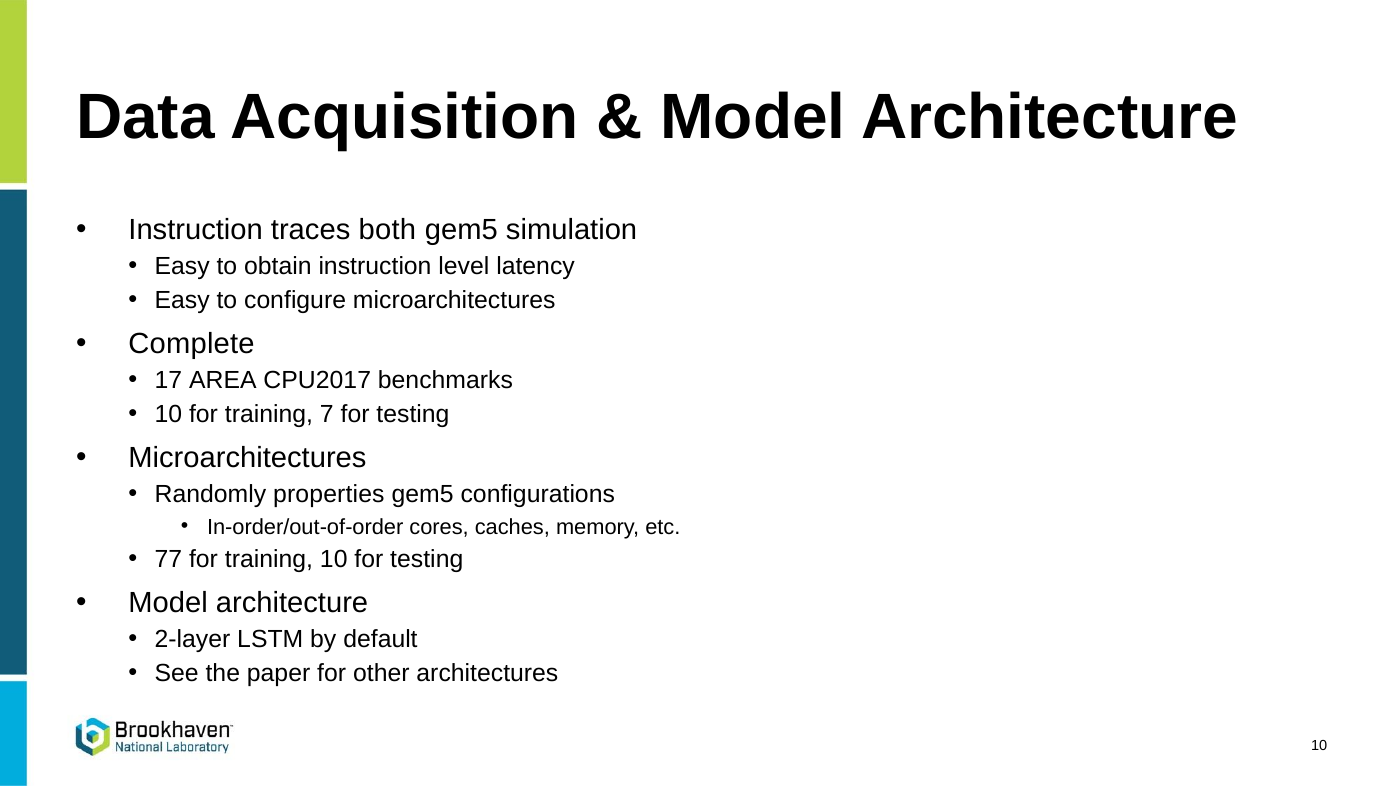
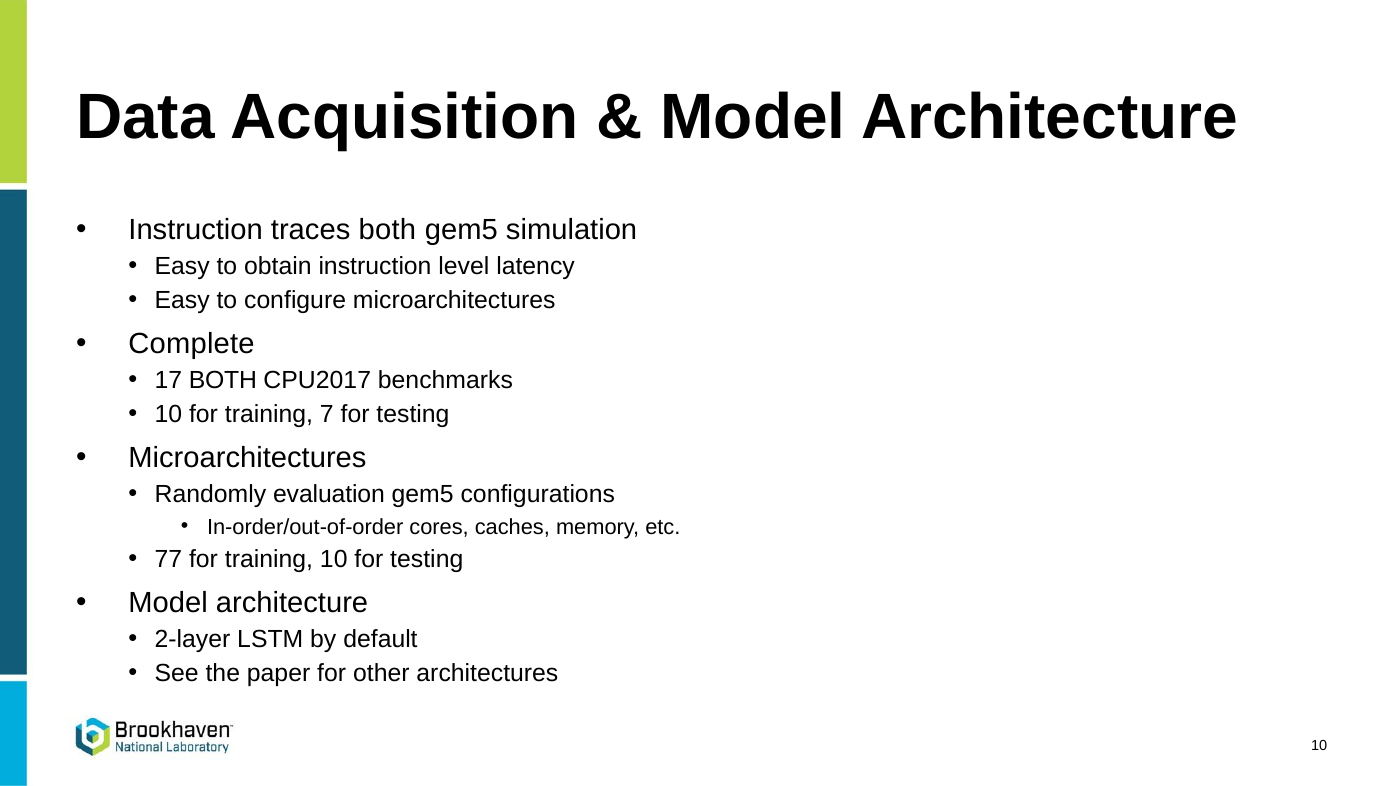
17 AREA: AREA -> BOTH
properties: properties -> evaluation
